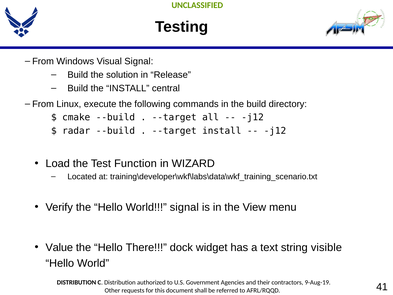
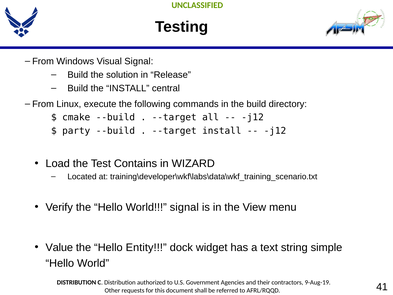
radar: radar -> party
Function: Function -> Contains
There: There -> Entity
visible: visible -> simple
